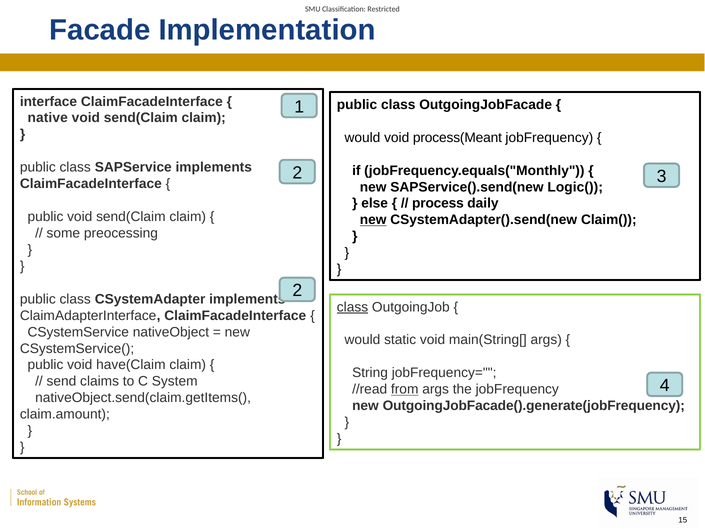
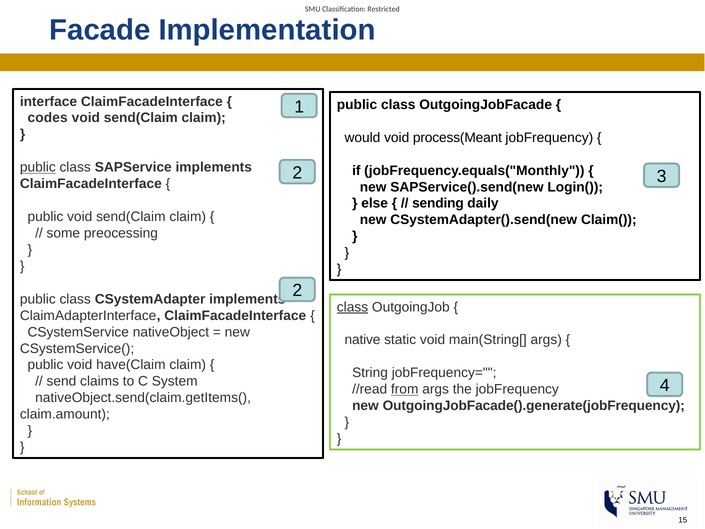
native: native -> codes
public at (38, 167) underline: none -> present
Logic(: Logic( -> Login(
process: process -> sending
new at (373, 220) underline: present -> none
would at (362, 340): would -> native
